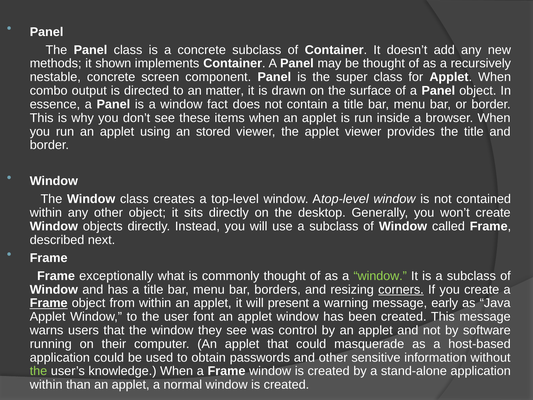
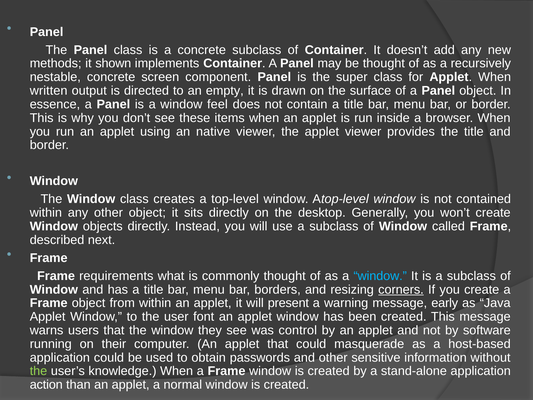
combo: combo -> written
matter: matter -> empty
fact: fact -> feel
stored: stored -> native
exceptionally: exceptionally -> requirements
window at (380, 276) colour: light green -> light blue
Frame at (49, 303) underline: present -> none
within at (46, 385): within -> action
